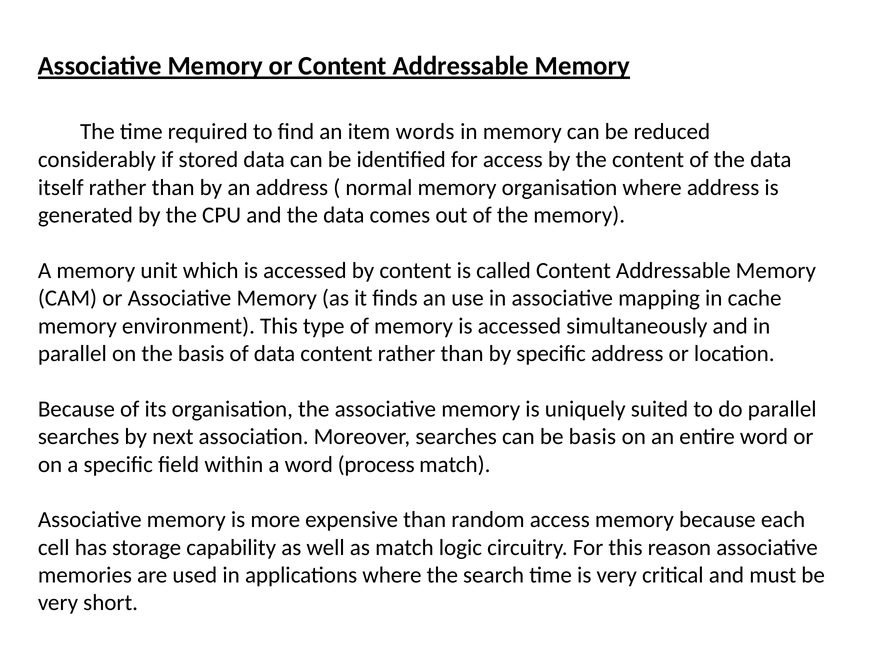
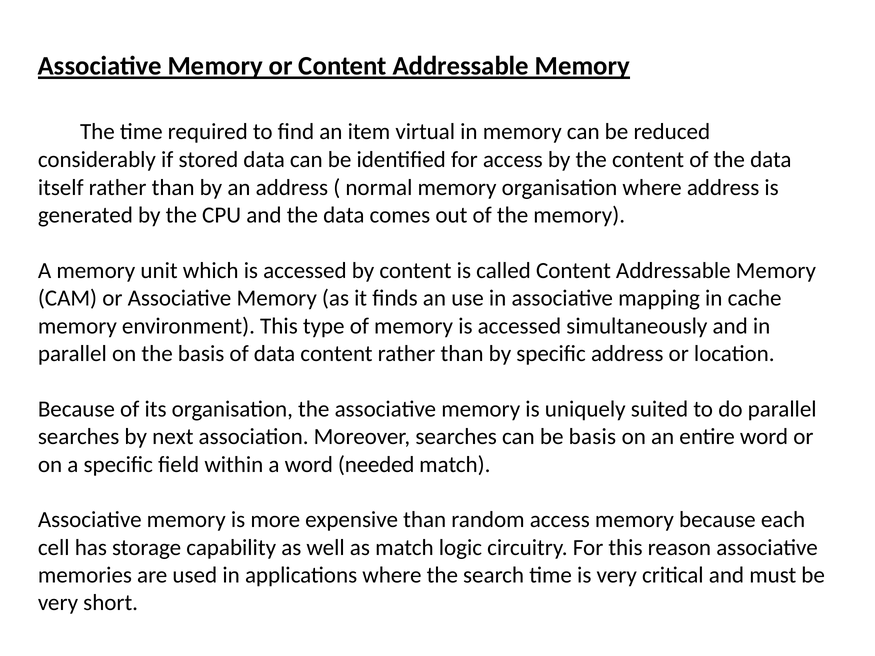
words: words -> virtual
process: process -> needed
